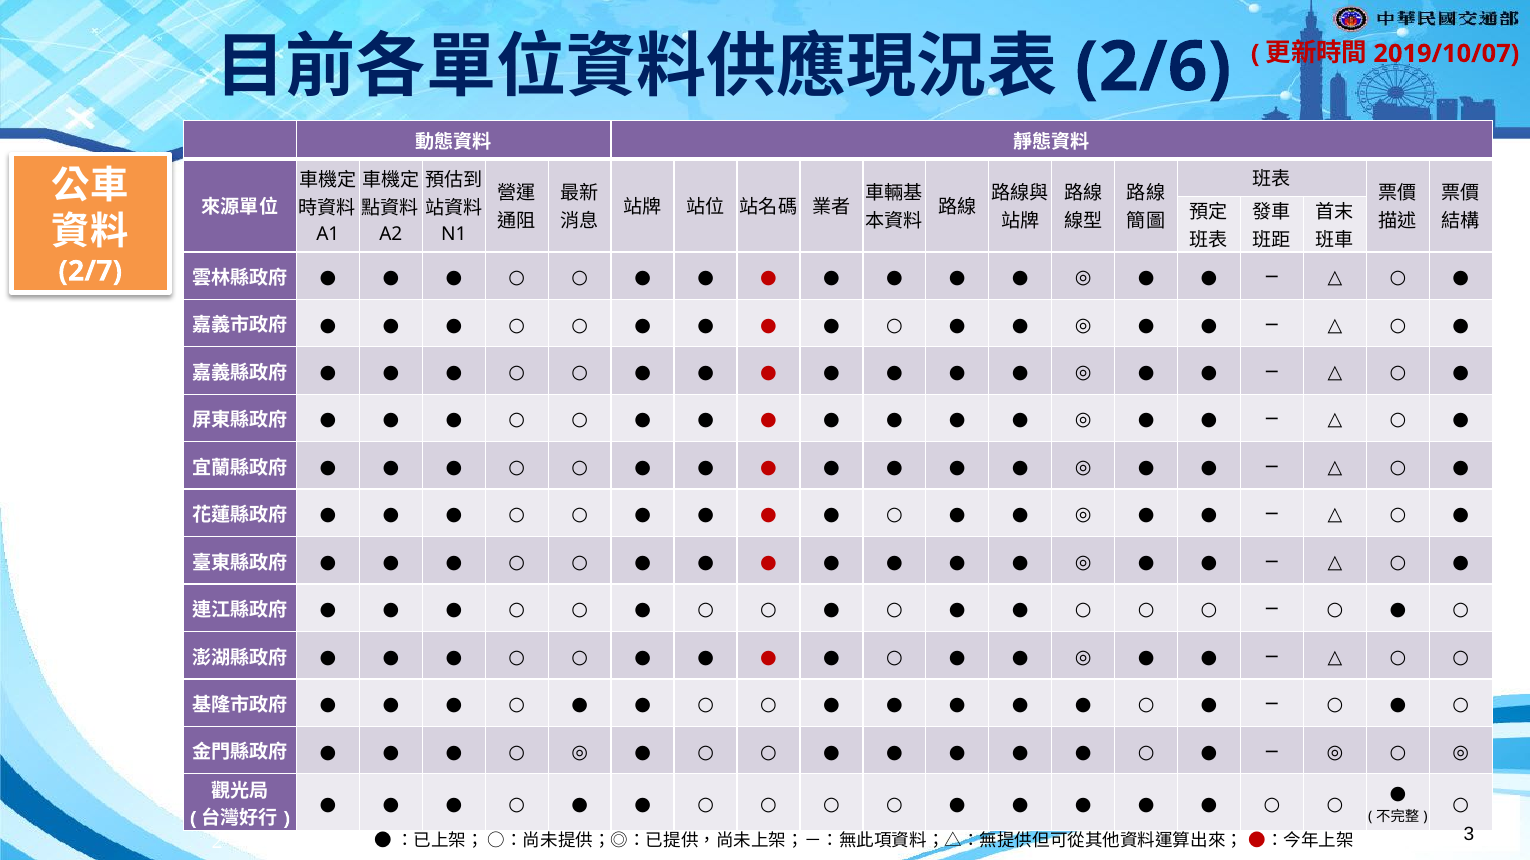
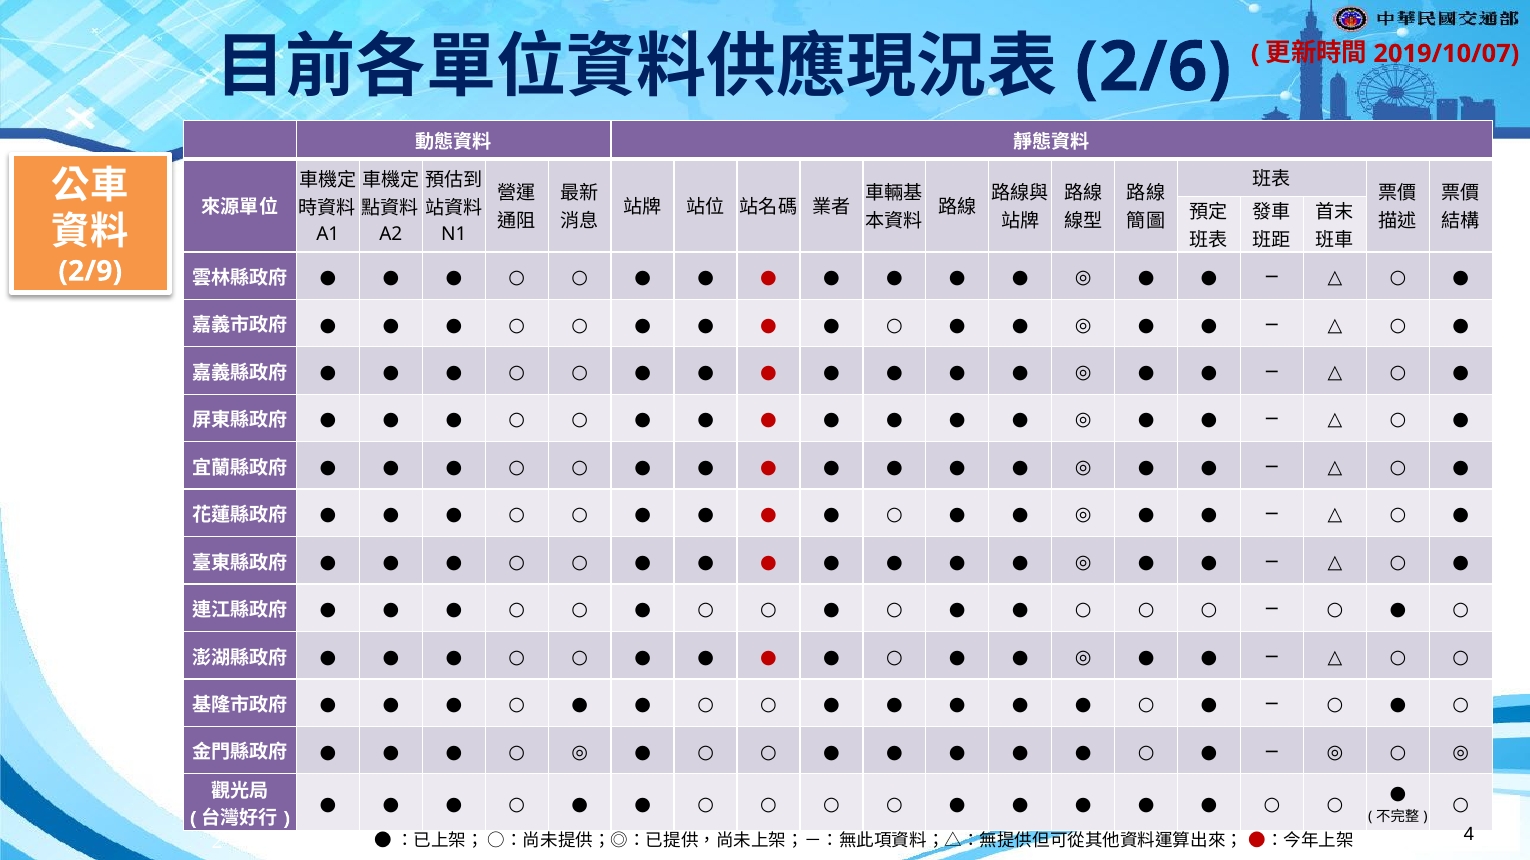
2/7: 2/7 -> 2/9
3: 3 -> 4
